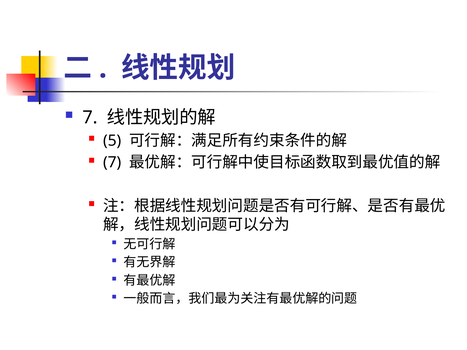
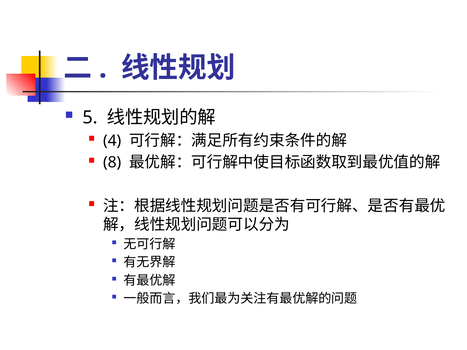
7 at (90, 118): 7 -> 5
5: 5 -> 4
7 at (112, 163): 7 -> 8
